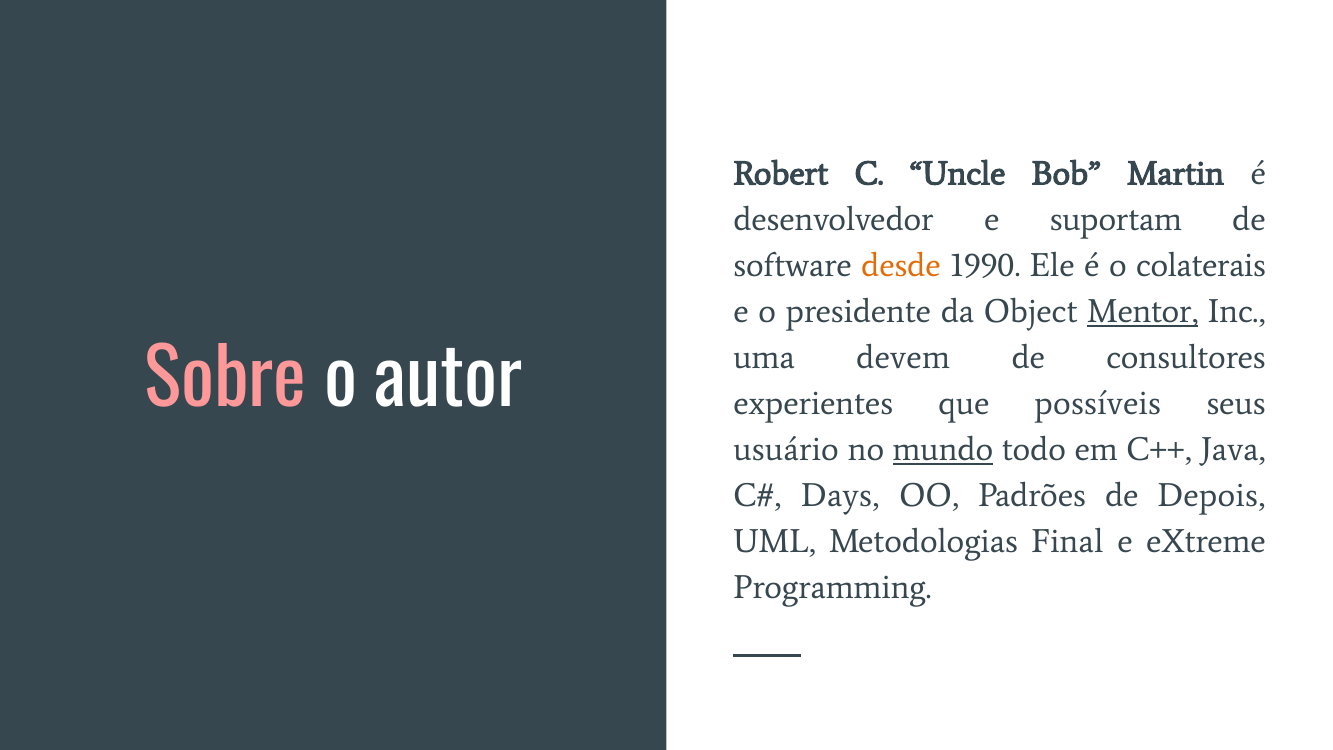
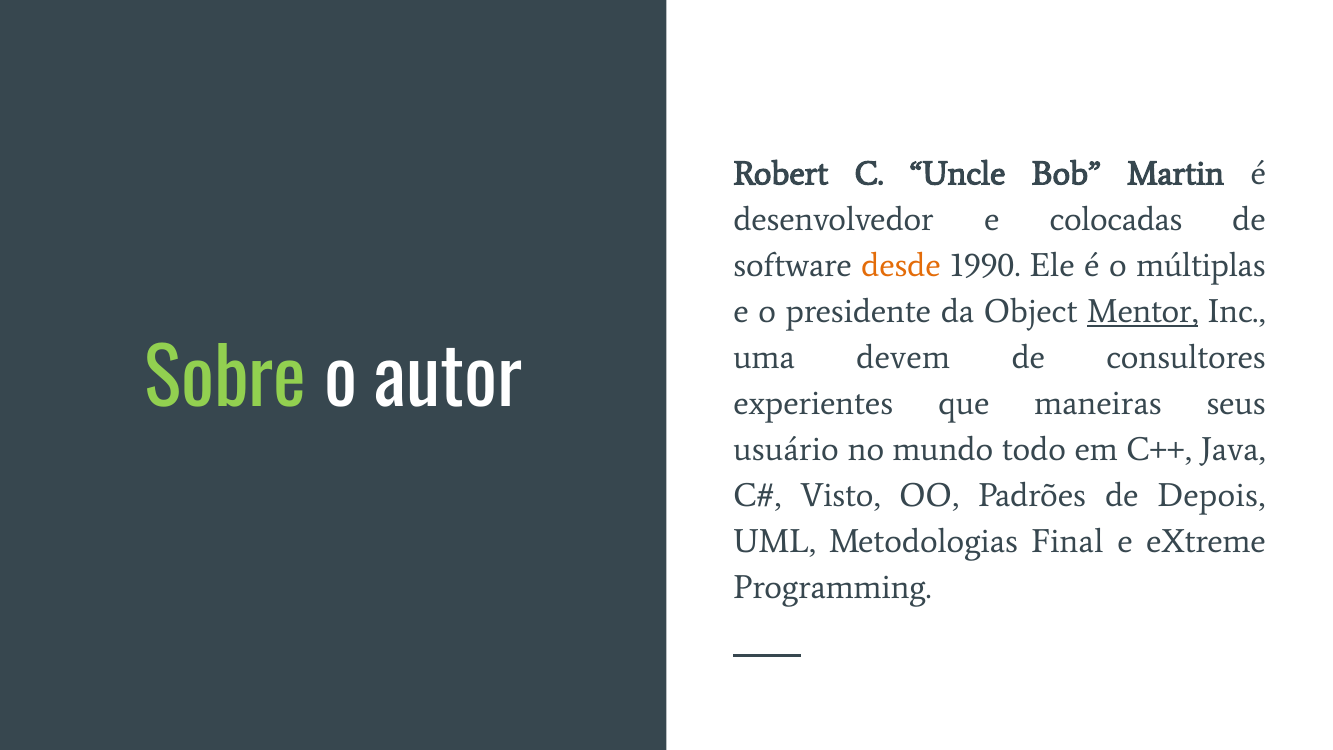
suportam: suportam -> colocadas
colaterais: colaterais -> múltiplas
Sobre colour: pink -> light green
possíveis: possíveis -> maneiras
mundo underline: present -> none
Days: Days -> Visto
